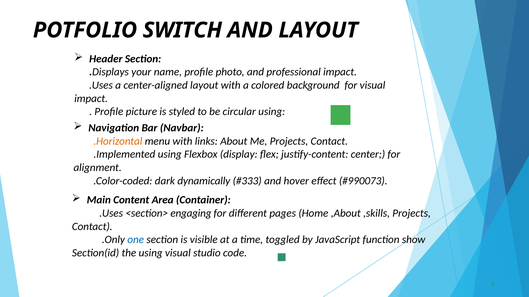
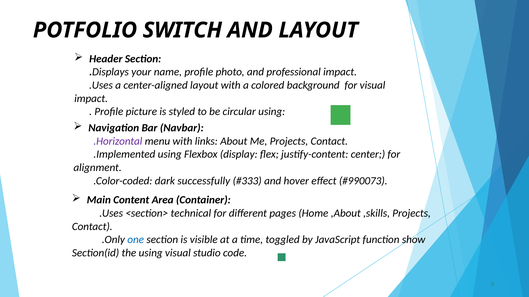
.Horizontal colour: orange -> purple
dynamically: dynamically -> successfully
engaging: engaging -> technical
